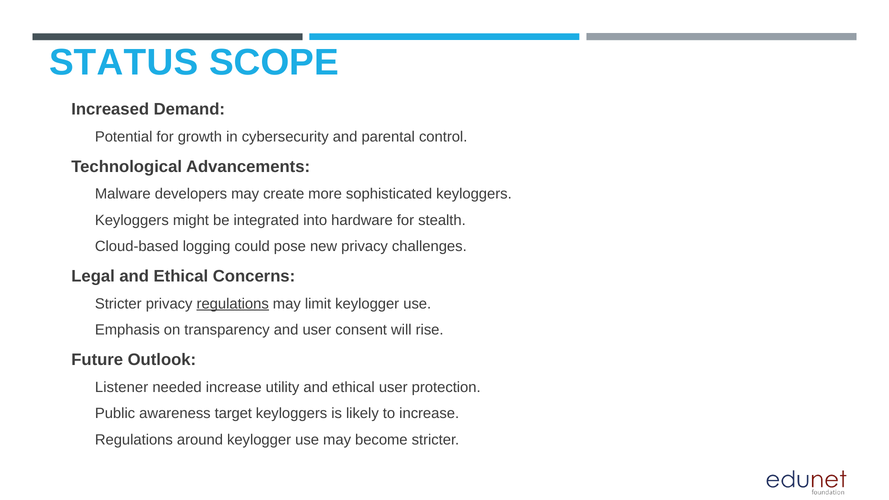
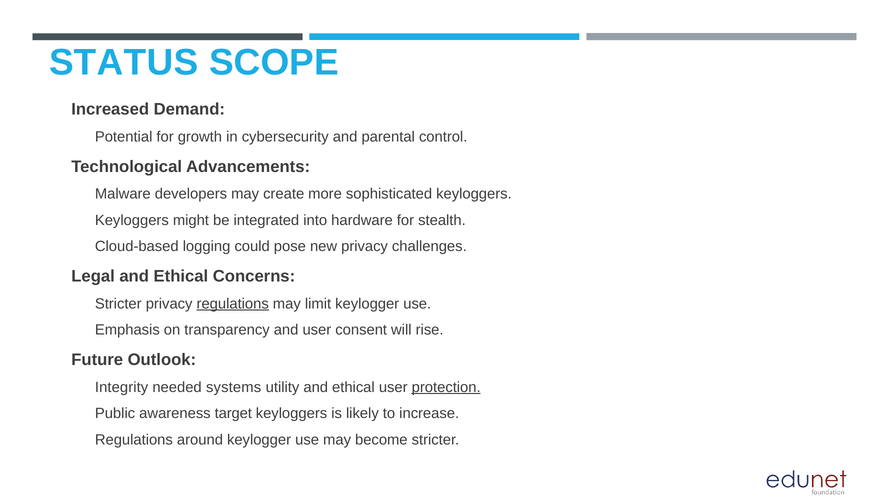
Listener: Listener -> Integrity
needed increase: increase -> systems
protection underline: none -> present
